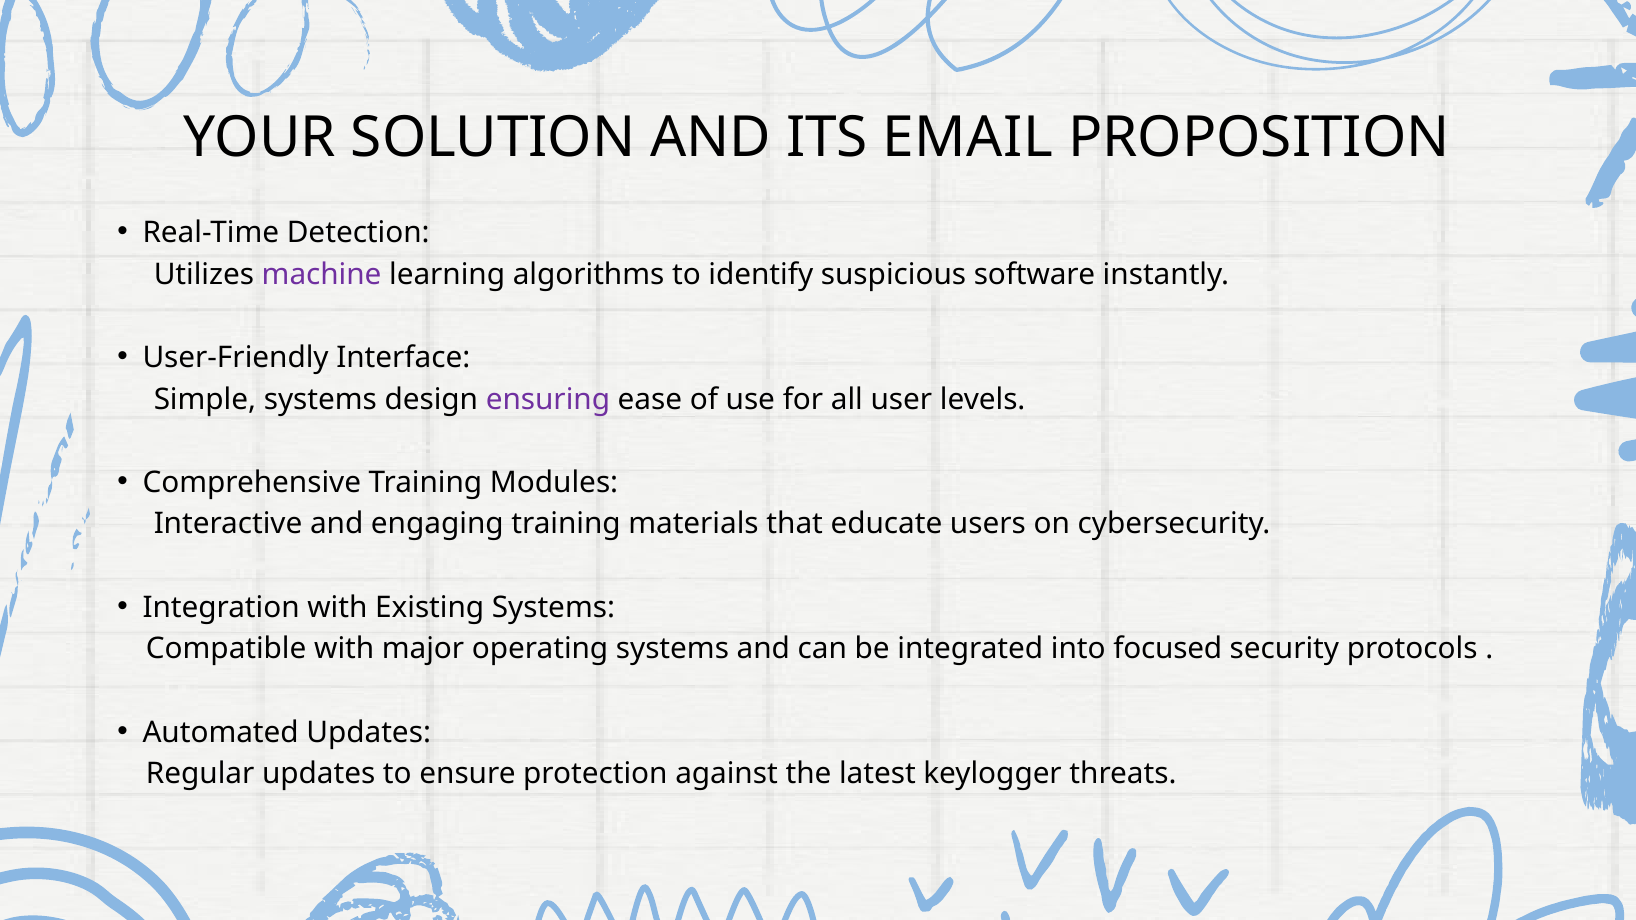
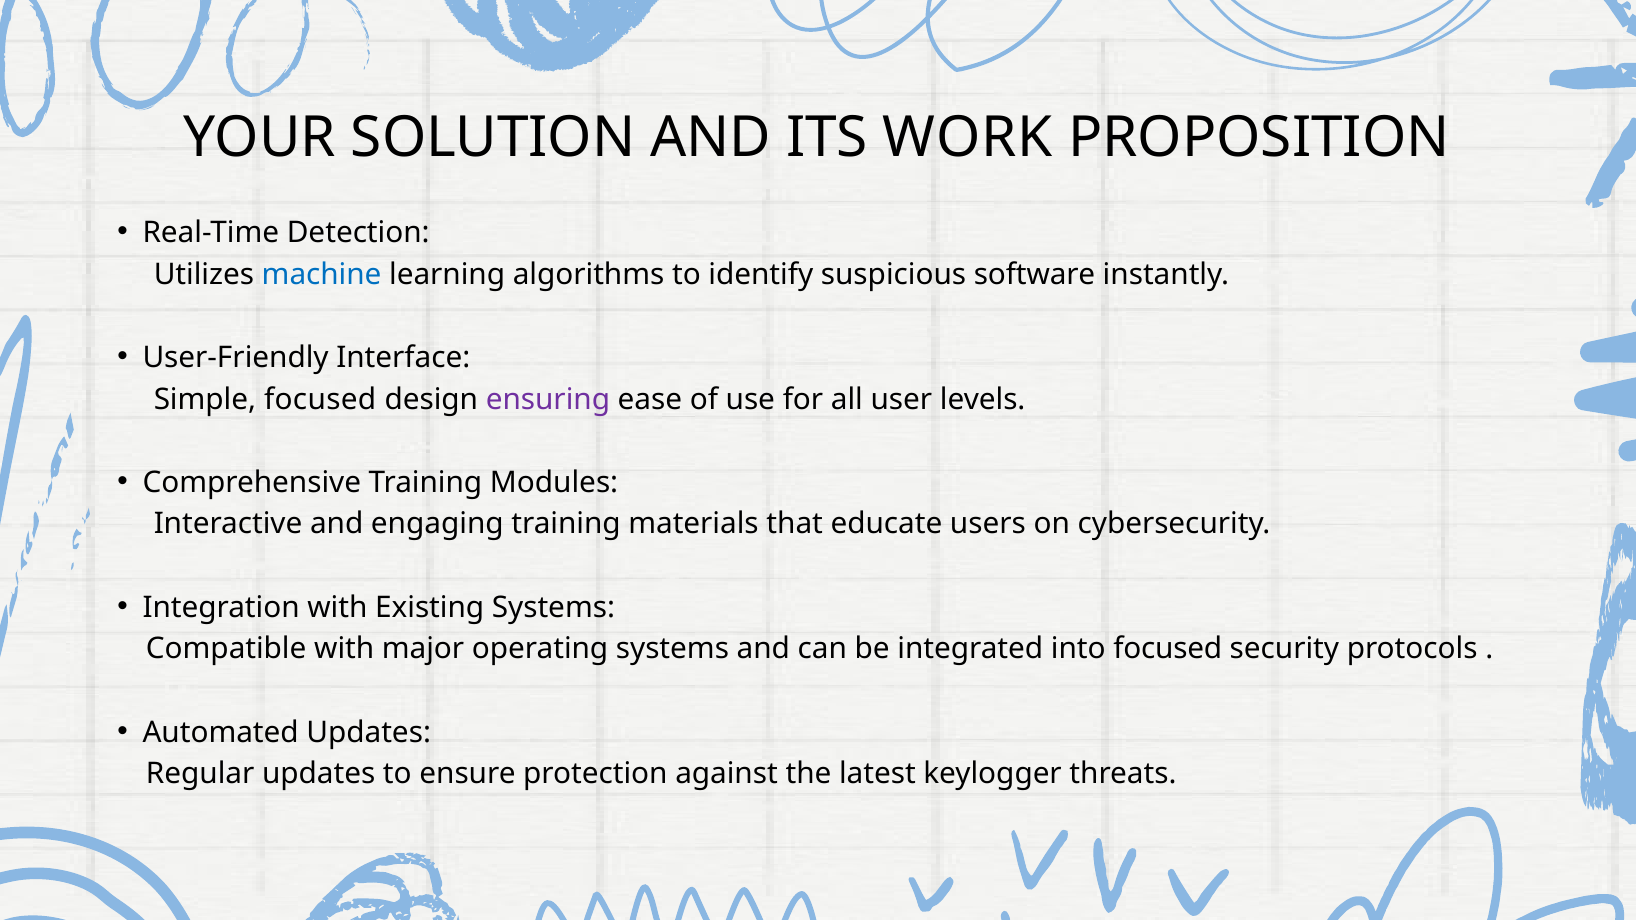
EMAIL: EMAIL -> WORK
machine colour: purple -> blue
Simple systems: systems -> focused
